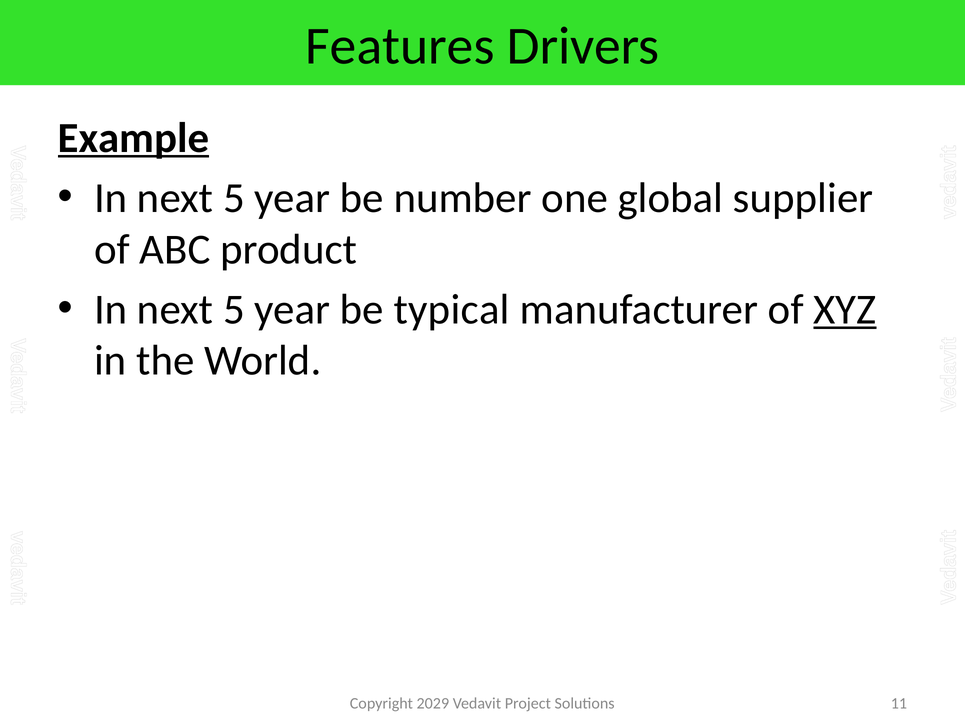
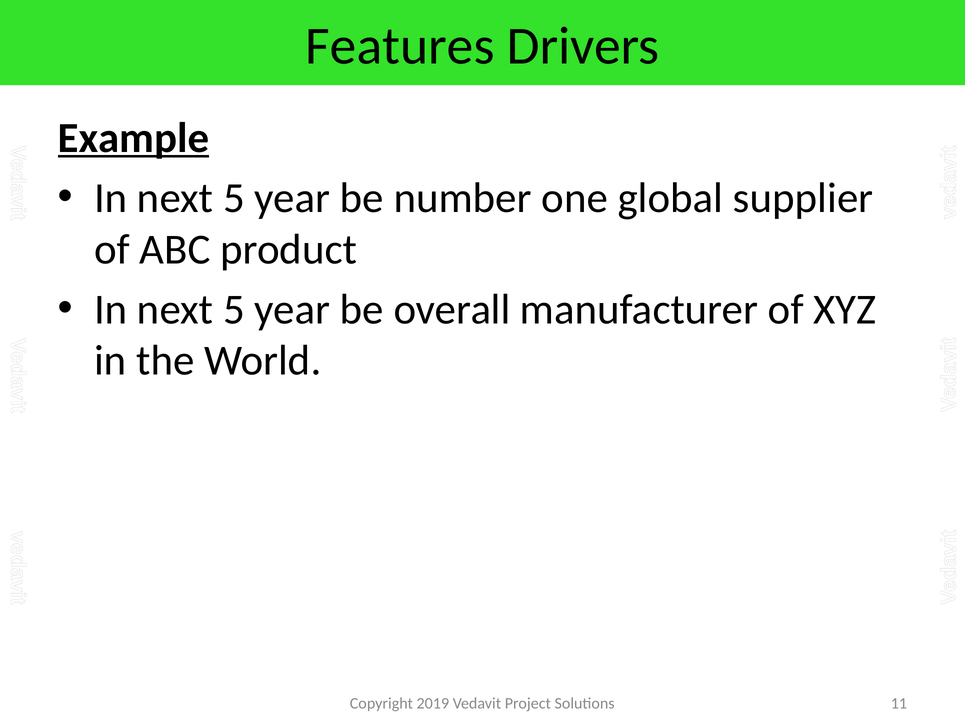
typical: typical -> overall
XYZ underline: present -> none
2029: 2029 -> 2019
